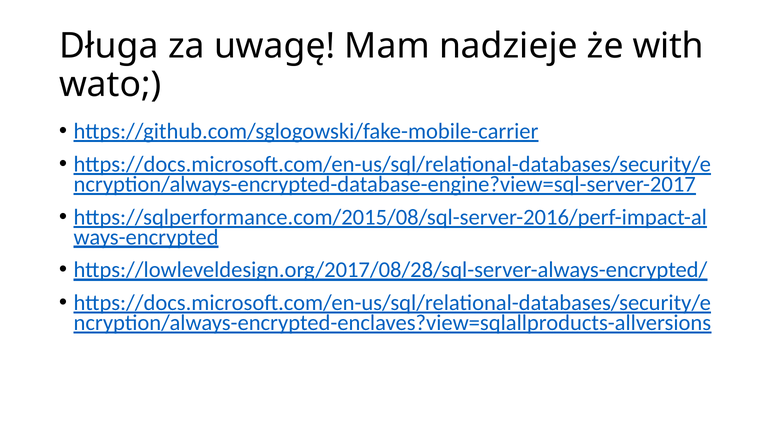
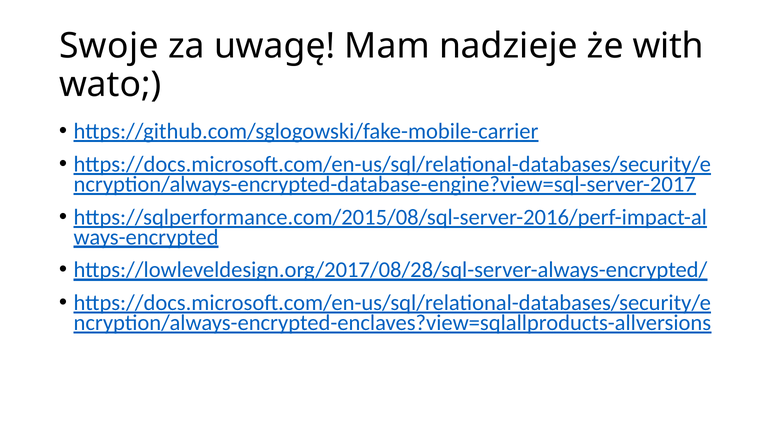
Długa: Długa -> Swoje
